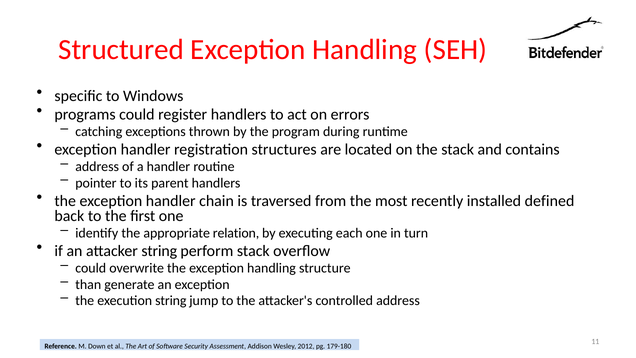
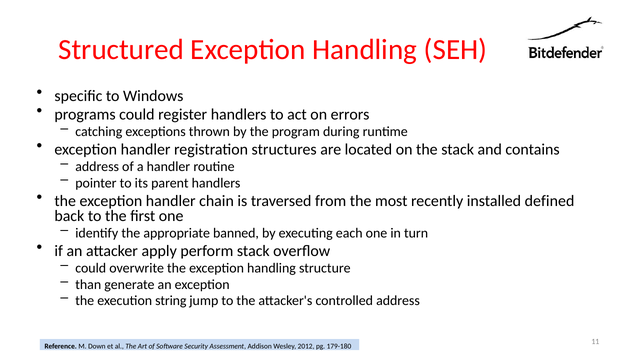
relation: relation -> banned
attacker string: string -> apply
